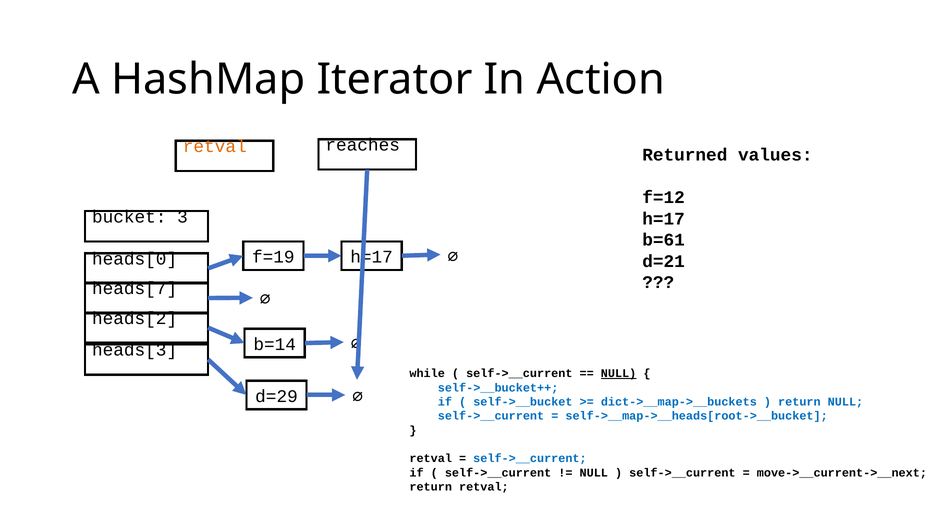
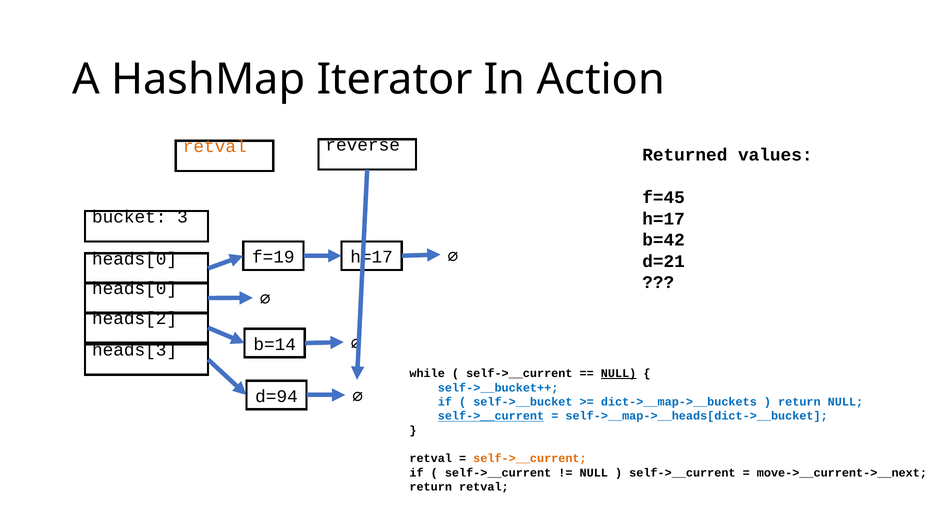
reaches: reaches -> reverse
f=12: f=12 -> f=45
b=61: b=61 -> b=42
heads[7 at (135, 289): heads[7 -> heads[0
d=29: d=29 -> d=94
self->__current at (491, 416) underline: none -> present
self->__map->__heads[root->__bucket: self->__map->__heads[root->__bucket -> self->__map->__heads[dict->__bucket
self->__current at (530, 459) colour: blue -> orange
